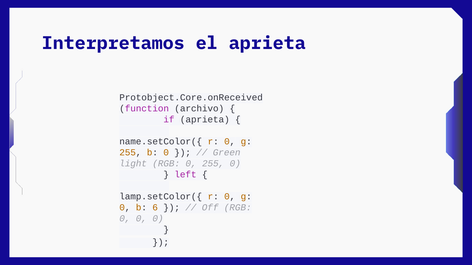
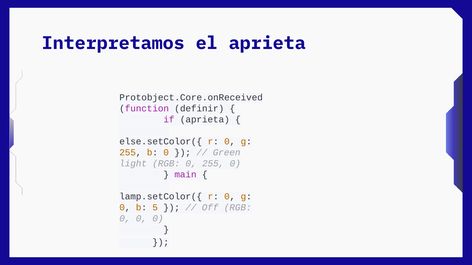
archivo: archivo -> definir
name.setColor({: name.setColor({ -> else.setColor({
left: left -> main
6: 6 -> 5
